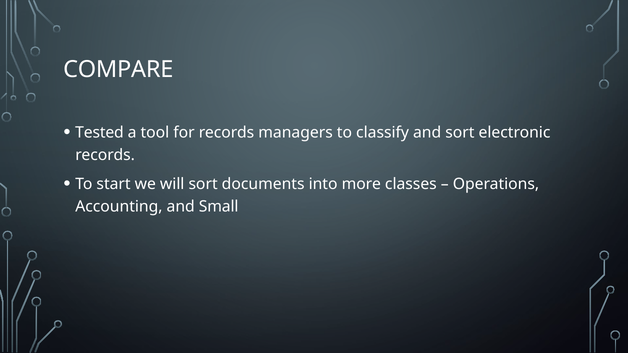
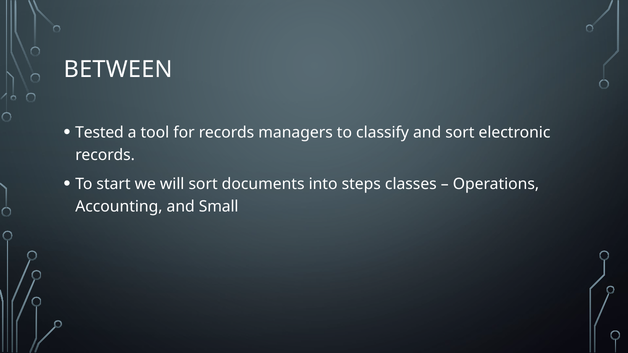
COMPARE: COMPARE -> BETWEEN
more: more -> steps
